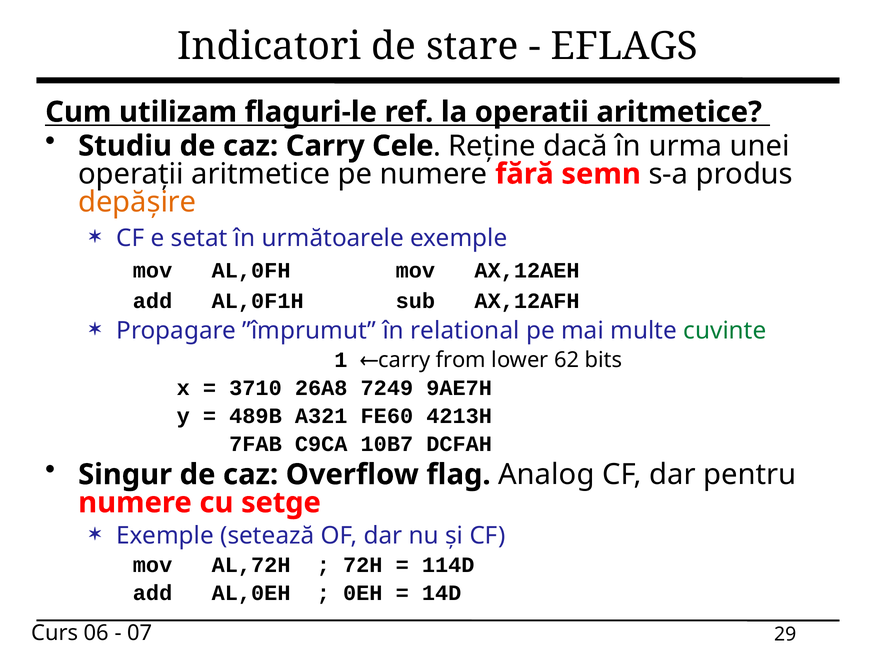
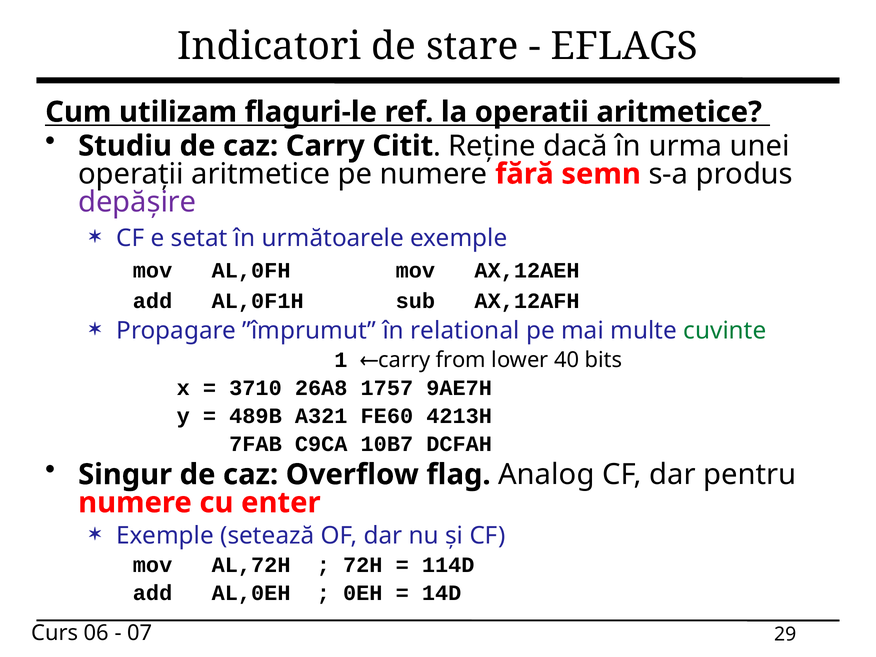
Cele: Cele -> Citit
depășire colour: orange -> purple
62: 62 -> 40
7249: 7249 -> 1757
setge: setge -> enter
